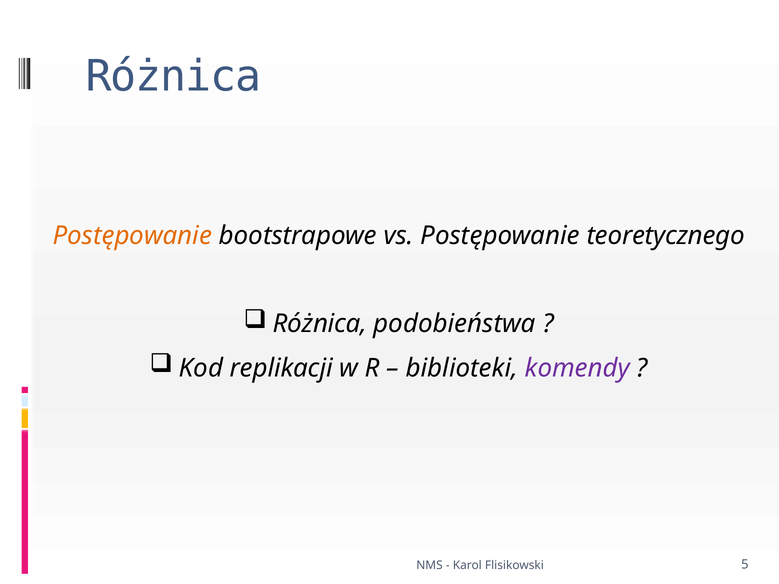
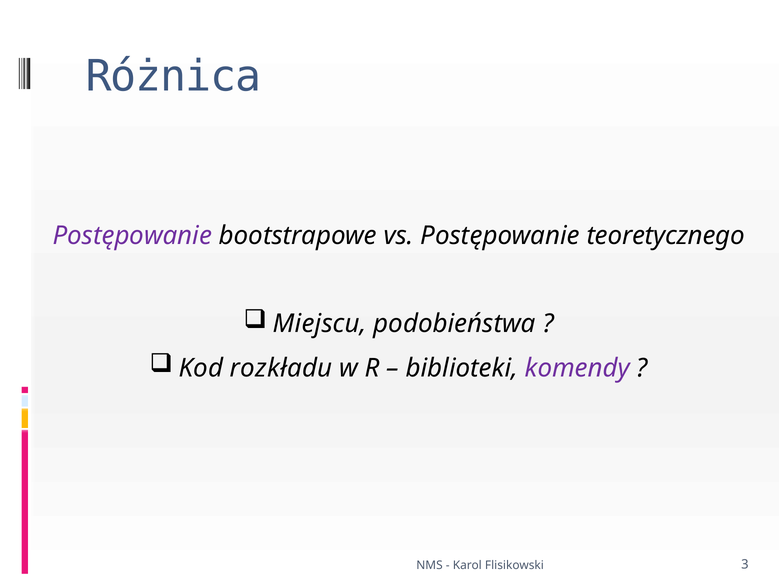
Postępowanie at (132, 236) colour: orange -> purple
Różnica at (320, 324): Różnica -> Miejscu
replikacji: replikacji -> rozkładu
5: 5 -> 3
